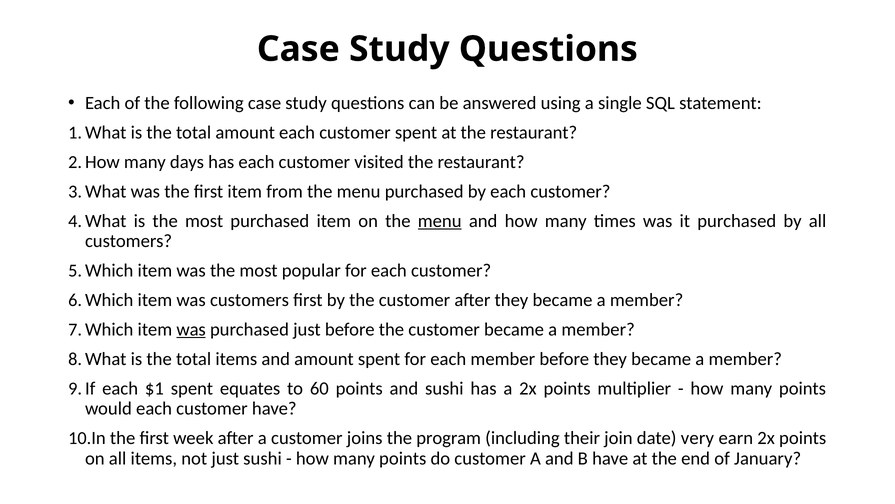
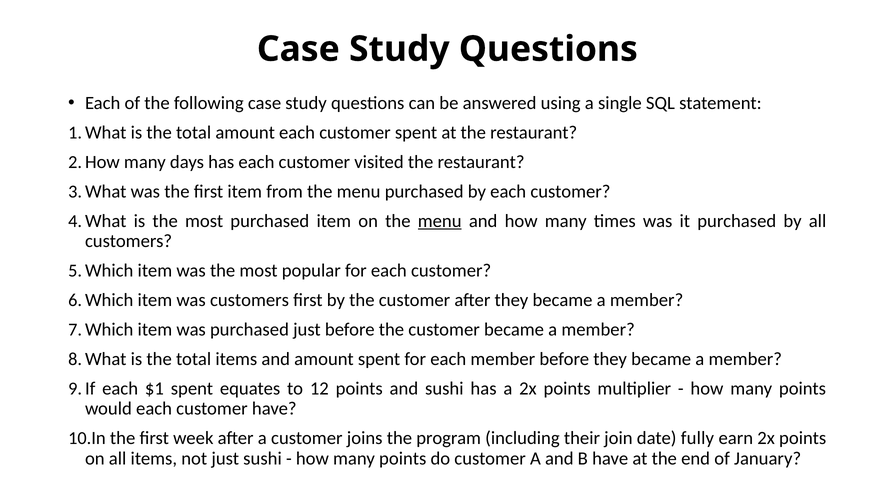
was at (191, 329) underline: present -> none
60: 60 -> 12
very: very -> fully
